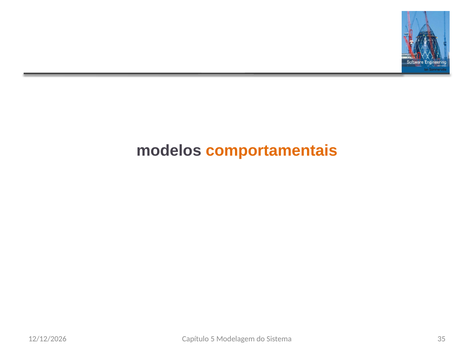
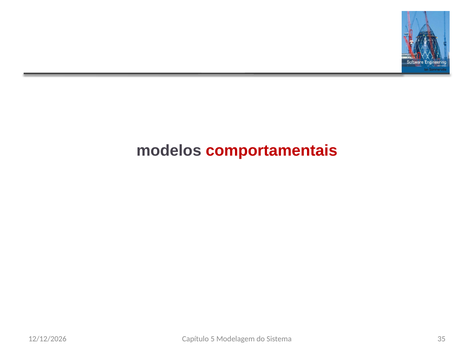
comportamentais colour: orange -> red
